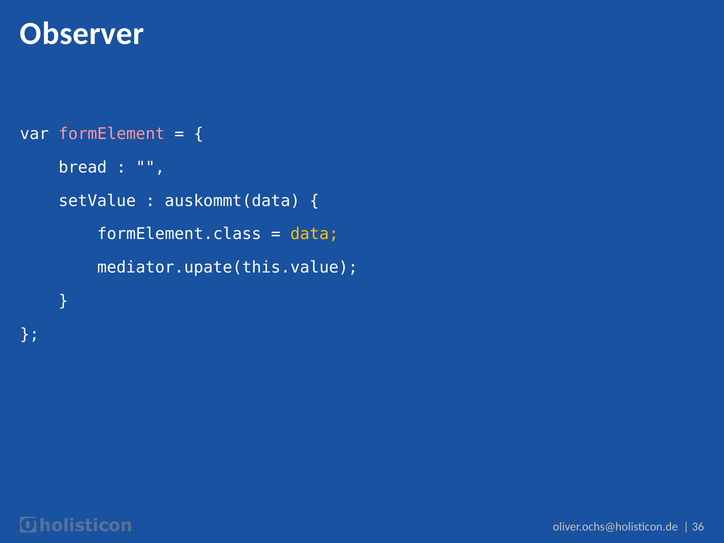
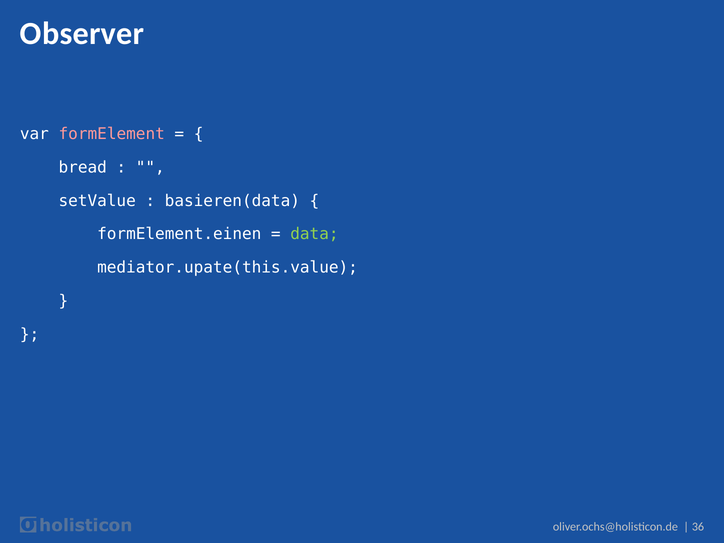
auskommt(data: auskommt(data -> basieren(data
formElement.class: formElement.class -> formElement.einen
data colour: yellow -> light green
